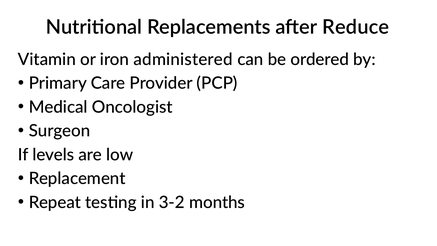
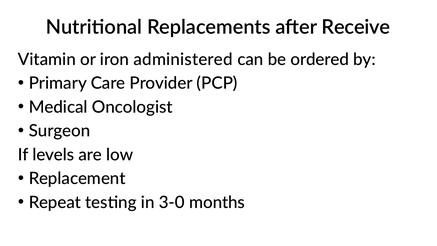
Reduce: Reduce -> Receive
3-2: 3-2 -> 3-0
